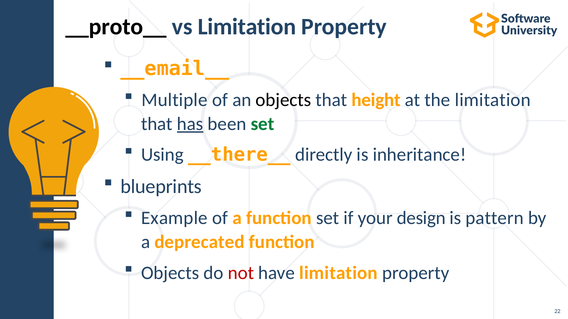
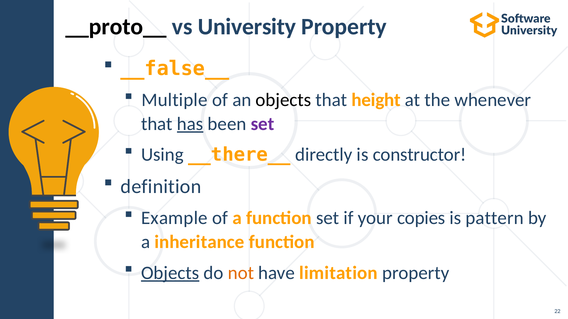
vs Limitation: Limitation -> University
__email__: __email__ -> __false__
the limitation: limitation -> whenever
set at (262, 124) colour: green -> purple
inheritance: inheritance -> constructor
blueprints: blueprints -> definition
design: design -> copies
deprecated: deprecated -> inheritance
Objects at (170, 273) underline: none -> present
not colour: red -> orange
